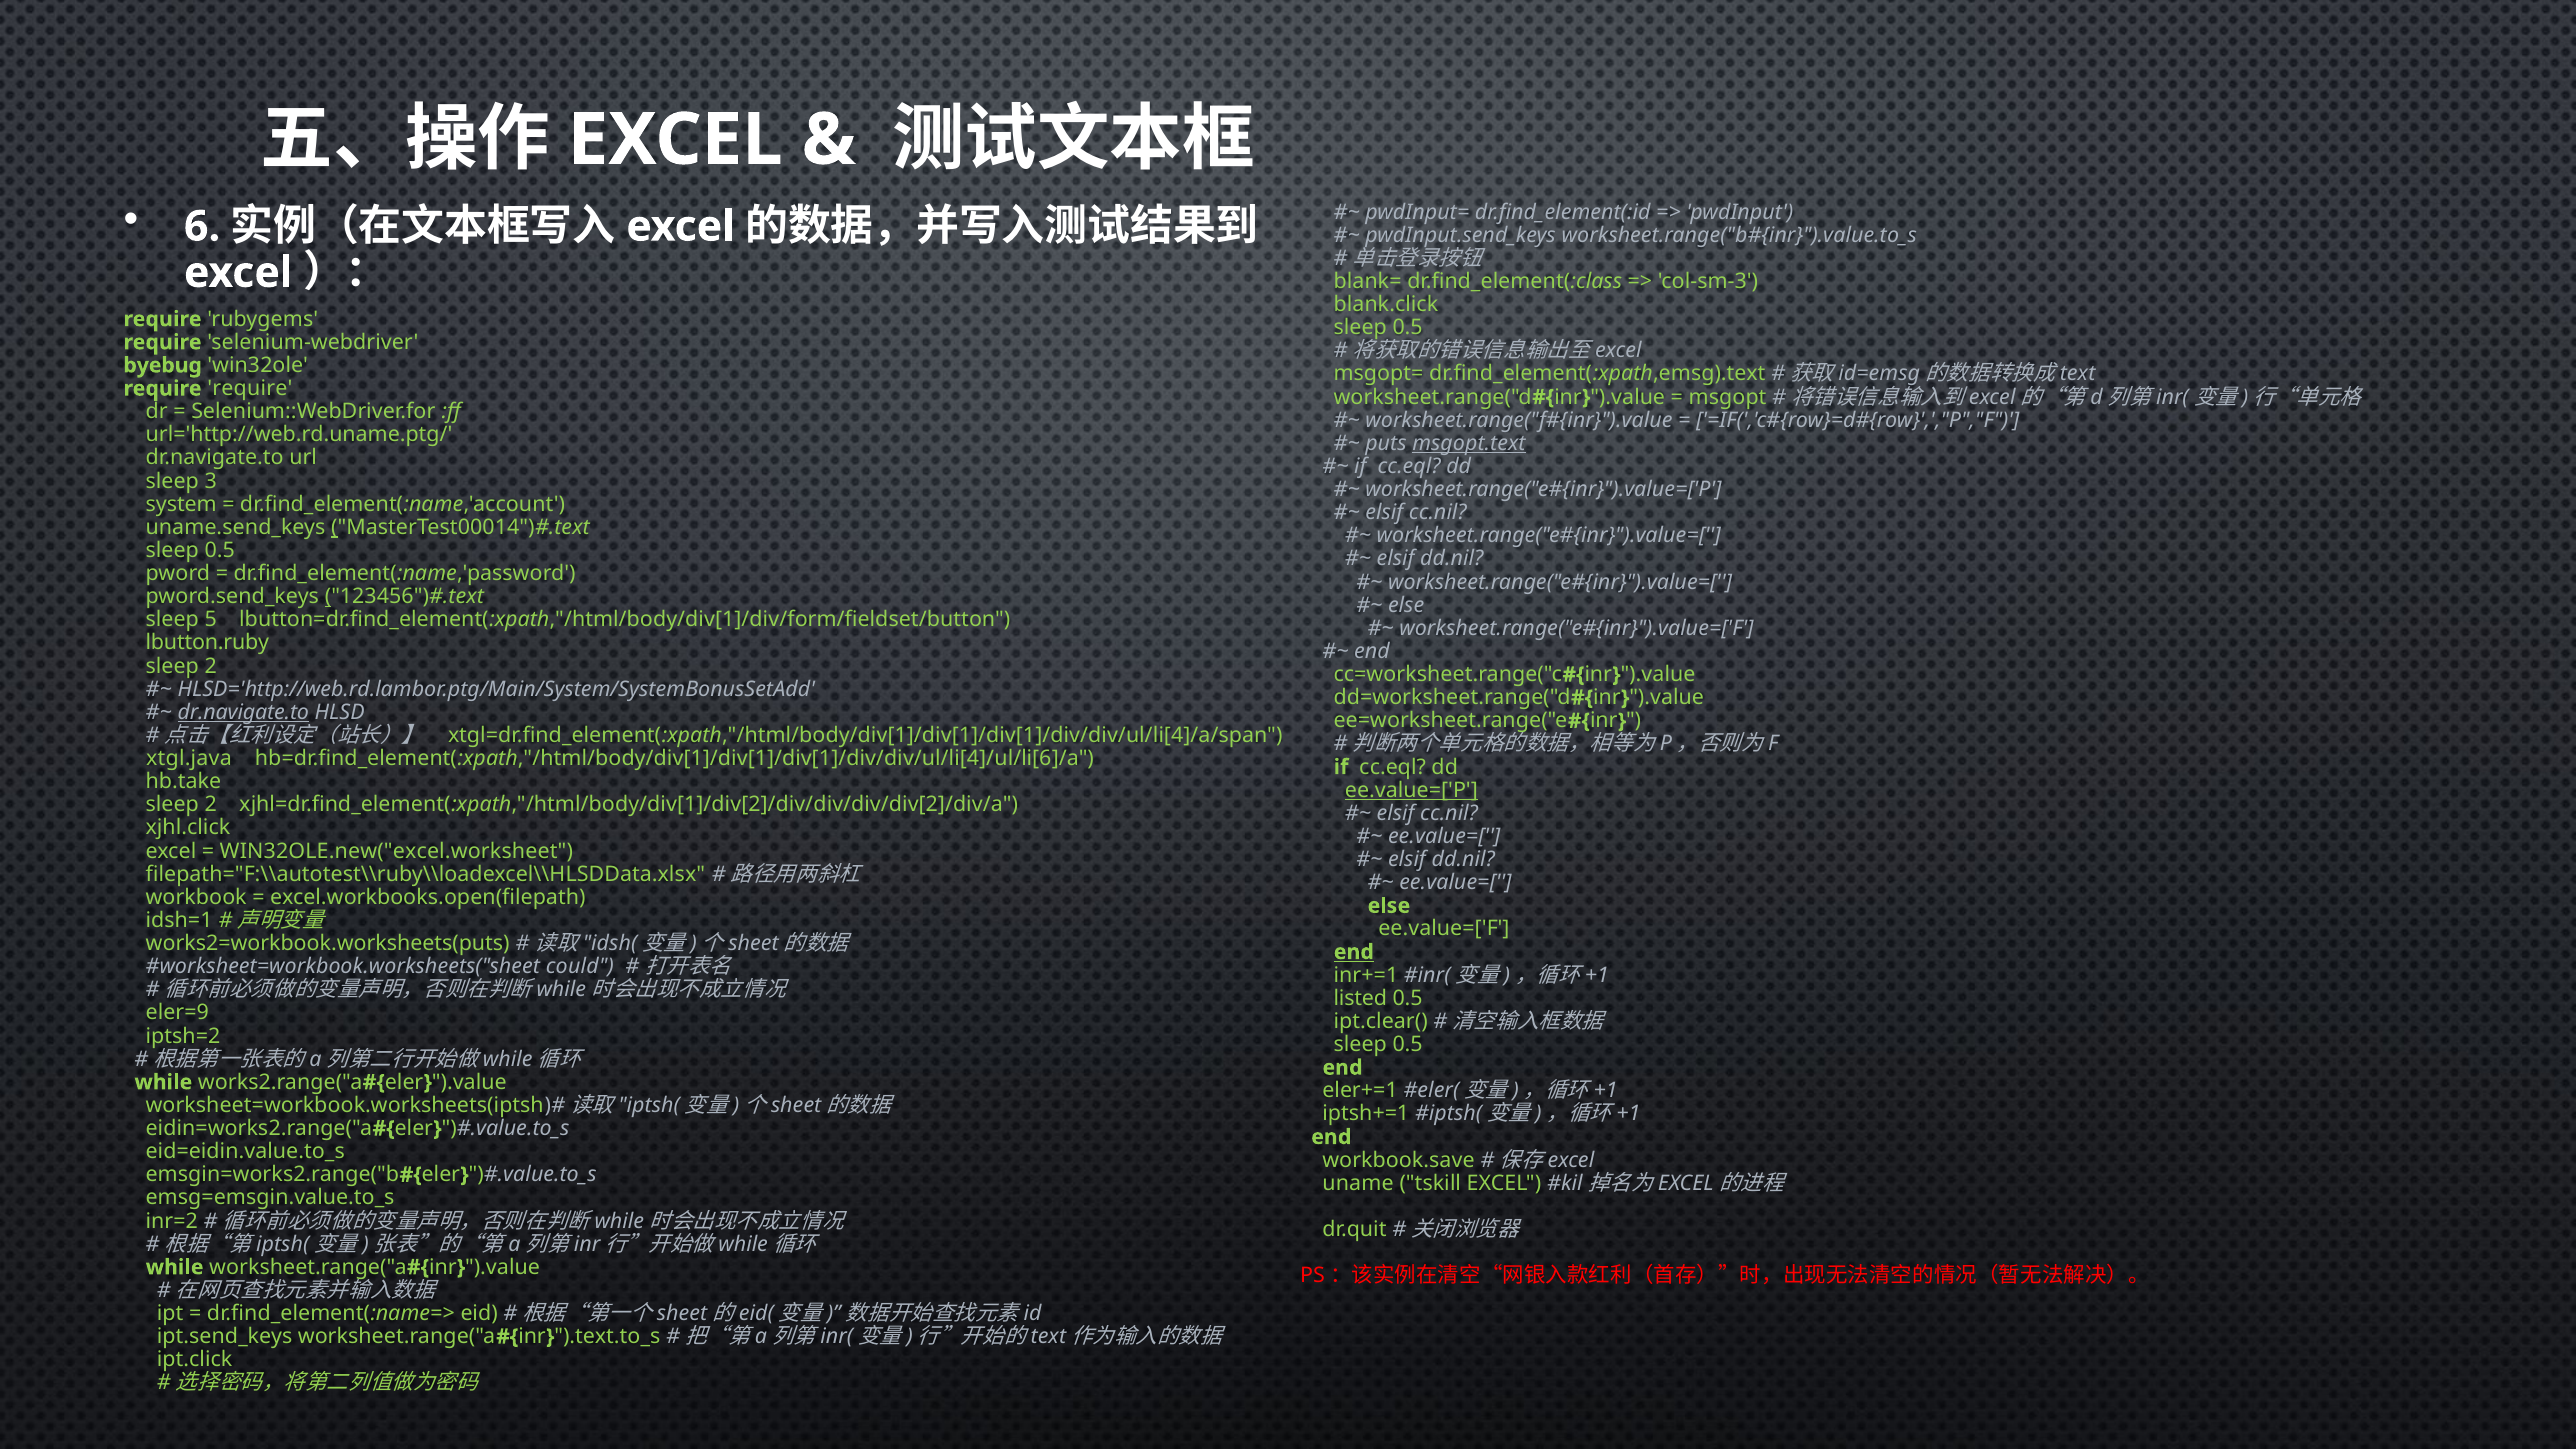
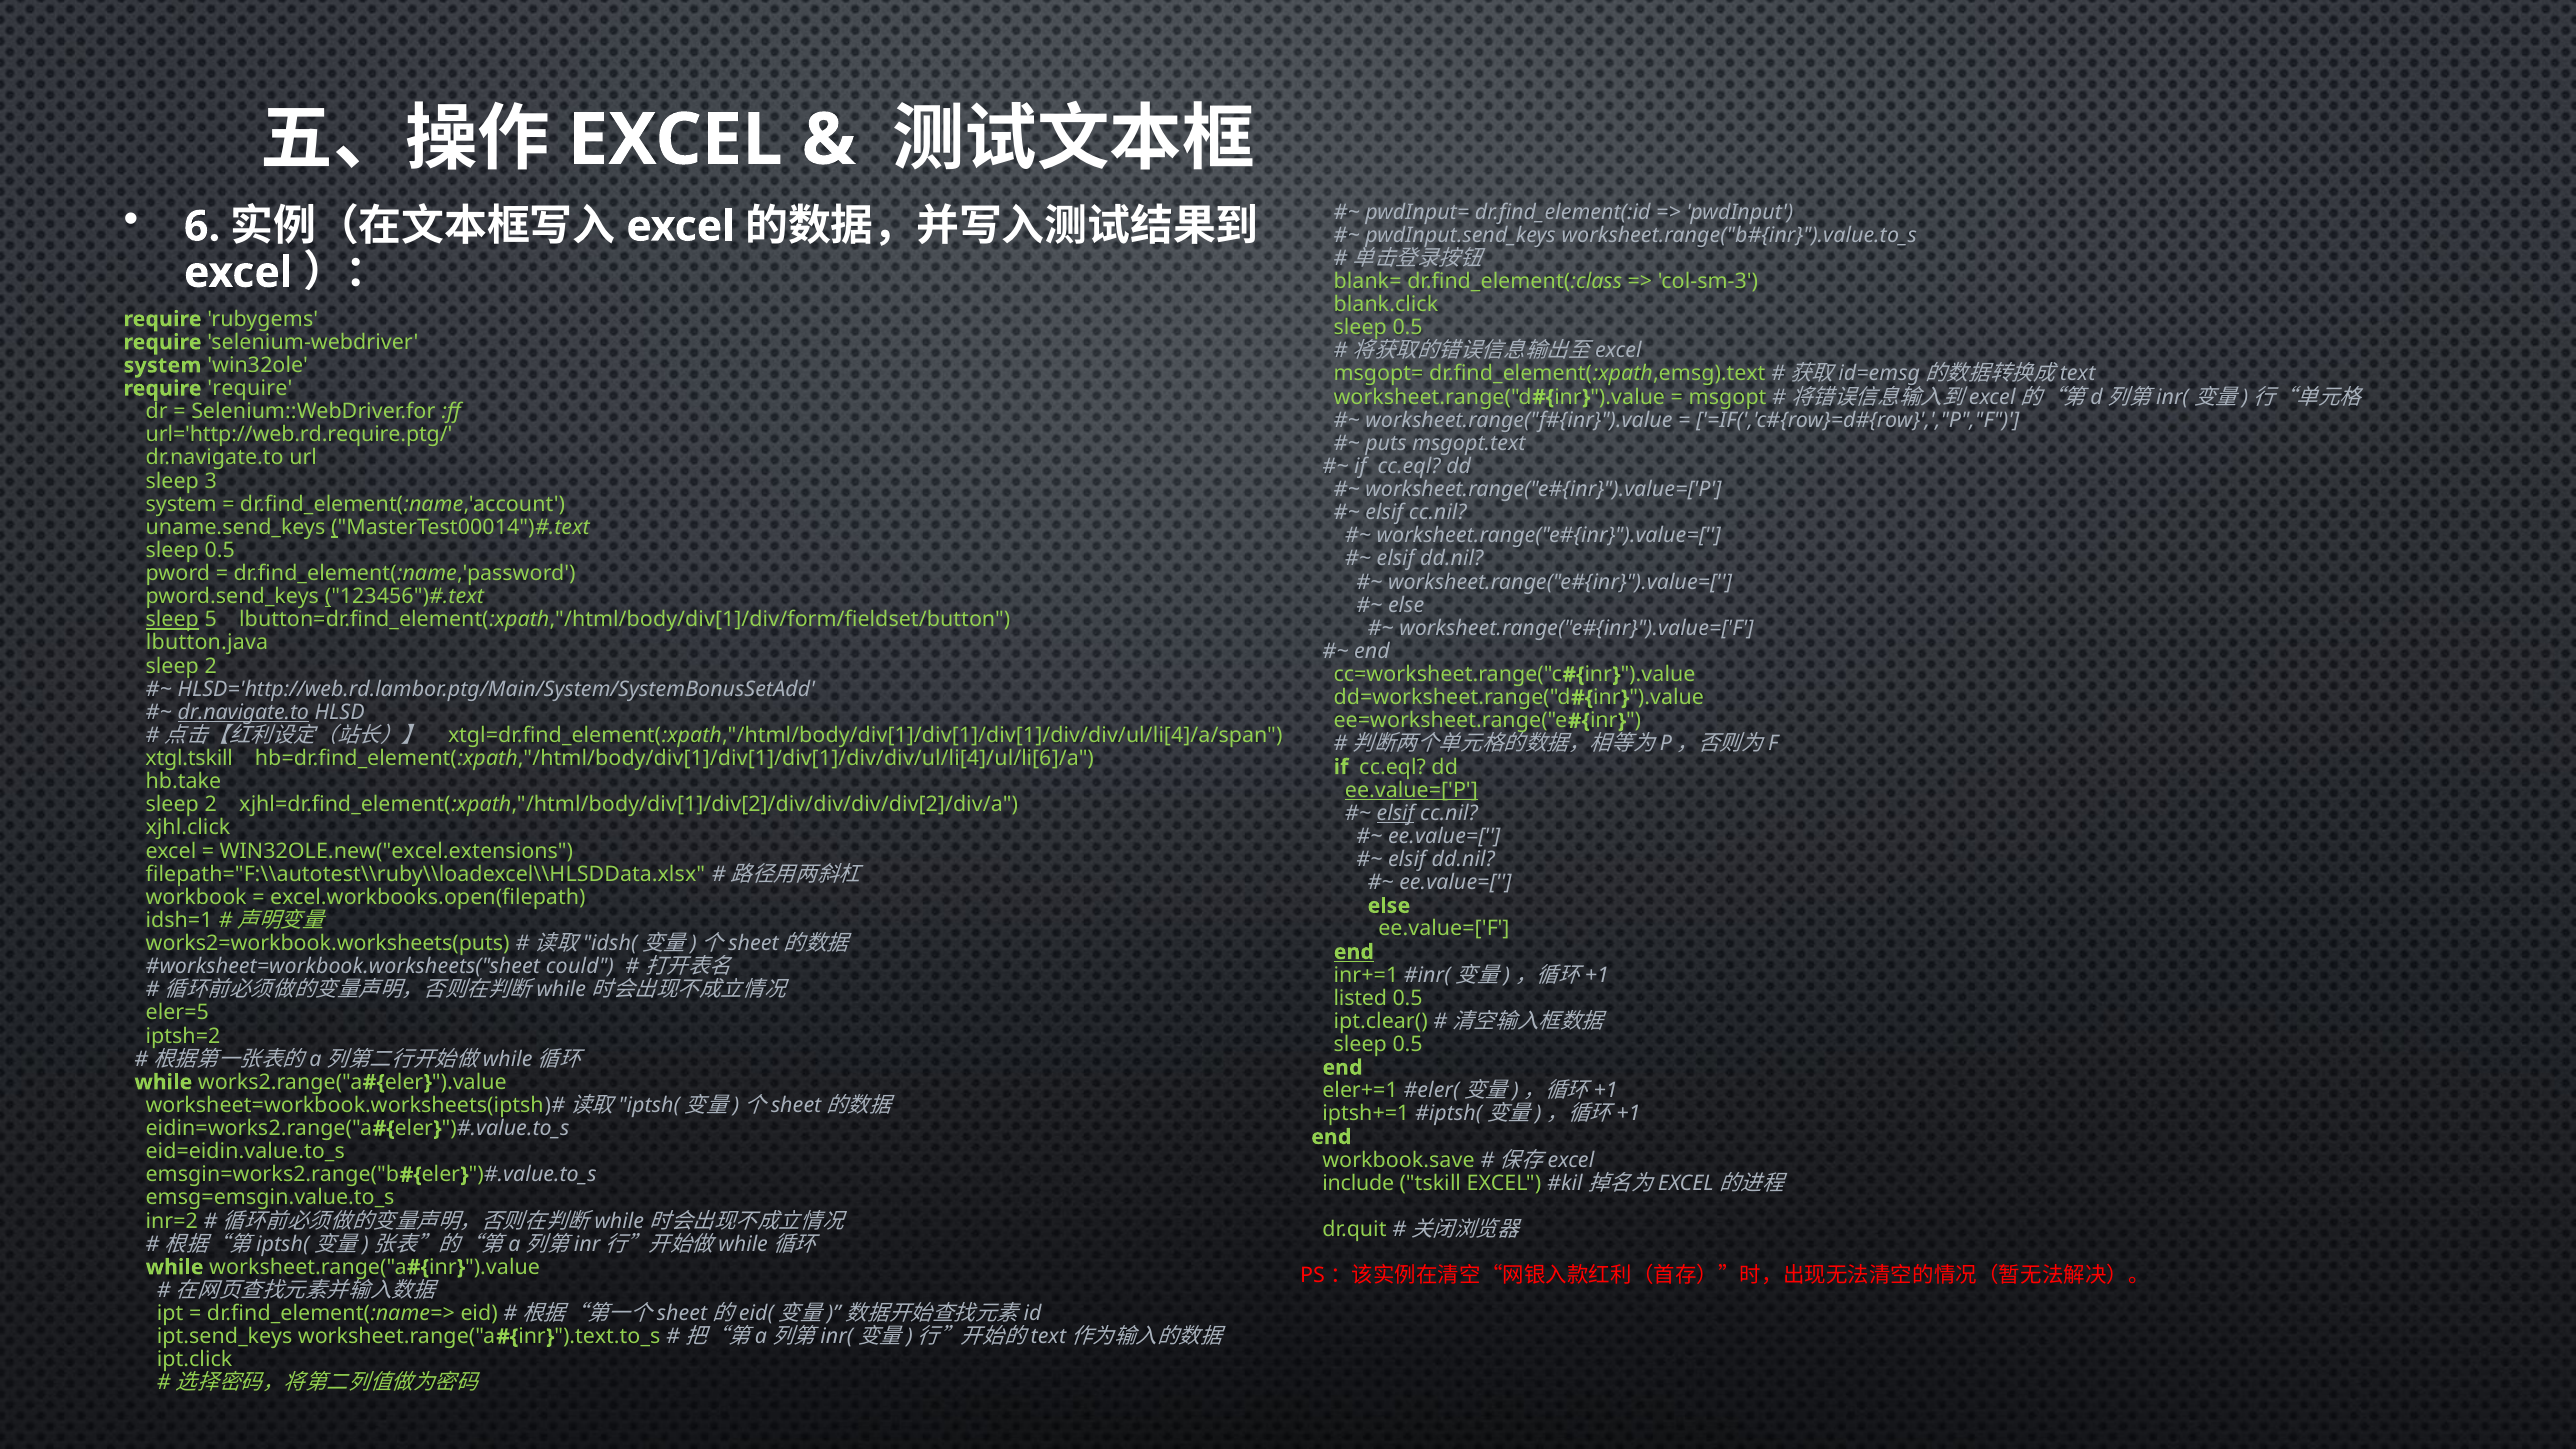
byebug at (163, 365): byebug -> system
url='http://web.rd.uname.ptg/: url='http://web.rd.uname.ptg/ -> url='http://web.rd.require.ptg/
msgopt.text underline: present -> none
sleep at (172, 620) underline: none -> present
lbutton.ruby: lbutton.ruby -> lbutton.java
xtgl.java: xtgl.java -> xtgl.tskill
elsif at (1396, 813) underline: none -> present
WIN32OLE.new("excel.worksheet: WIN32OLE.new("excel.worksheet -> WIN32OLE.new("excel.extensions
eler=9: eler=9 -> eler=5
uname: uname -> include
